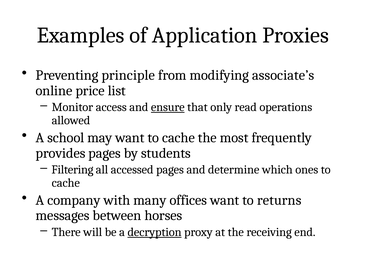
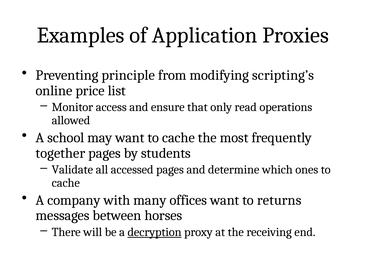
associate’s: associate’s -> scripting’s
ensure underline: present -> none
provides: provides -> together
Filtering: Filtering -> Validate
